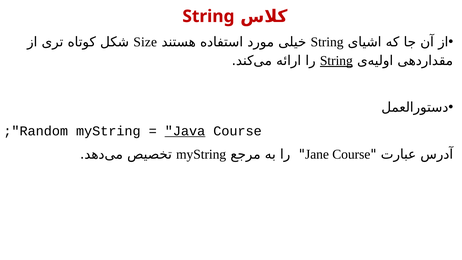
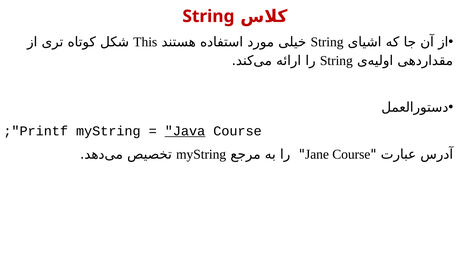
Size: Size -> This
String at (336, 61) underline: present -> none
Random: Random -> Printf
